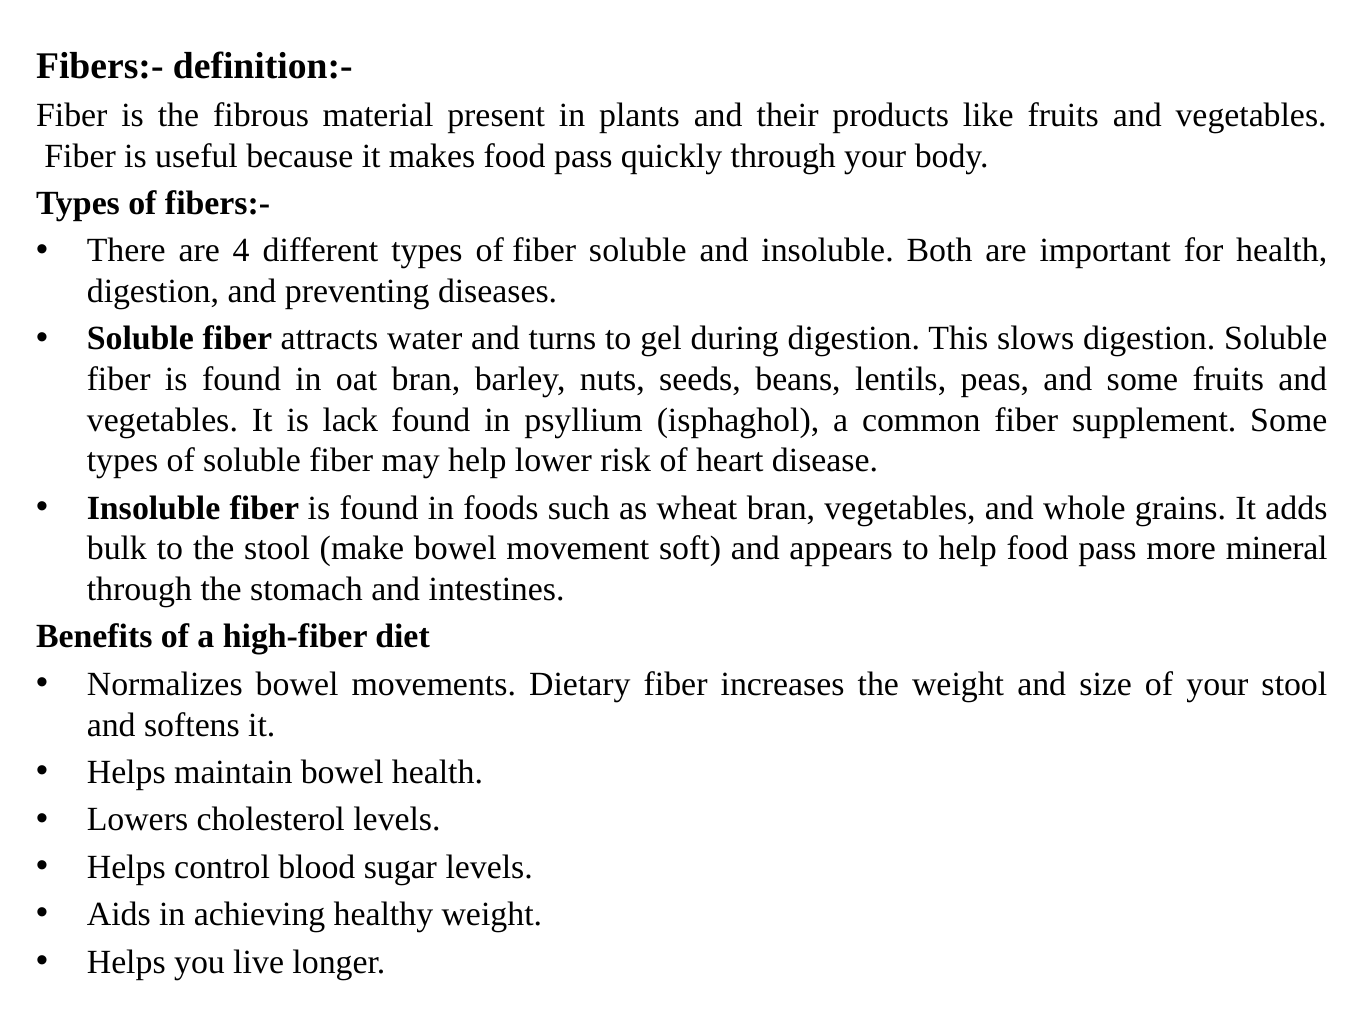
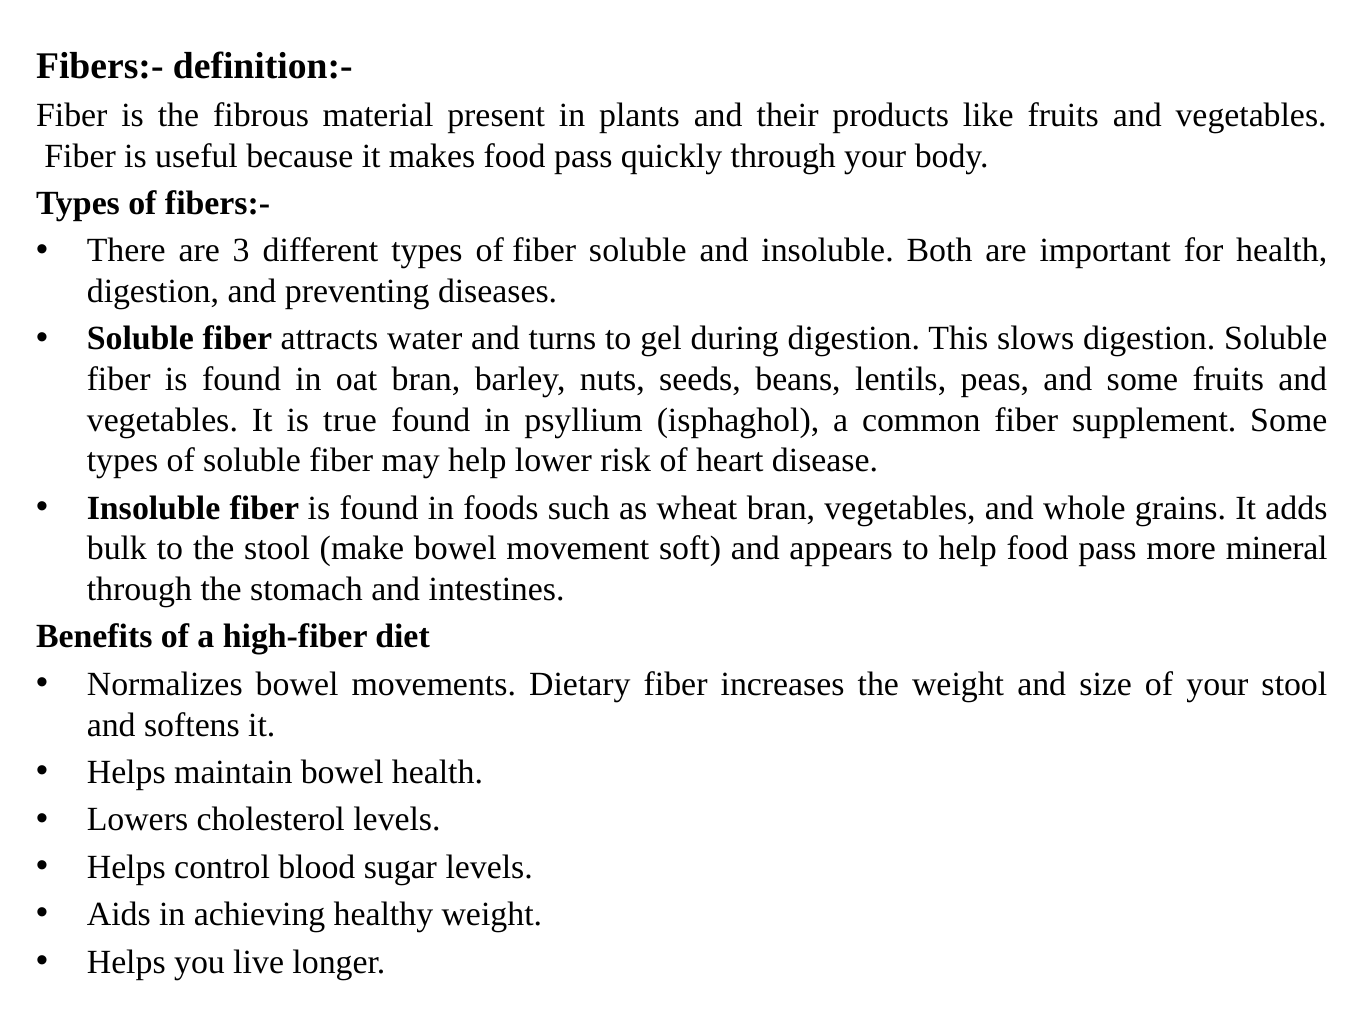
4: 4 -> 3
lack: lack -> true
